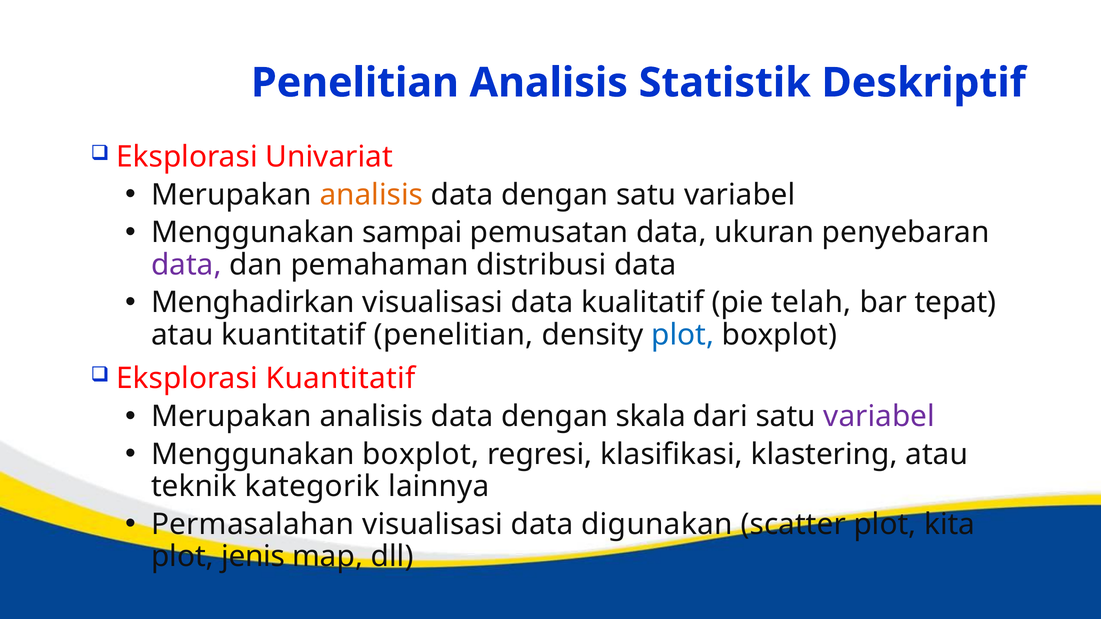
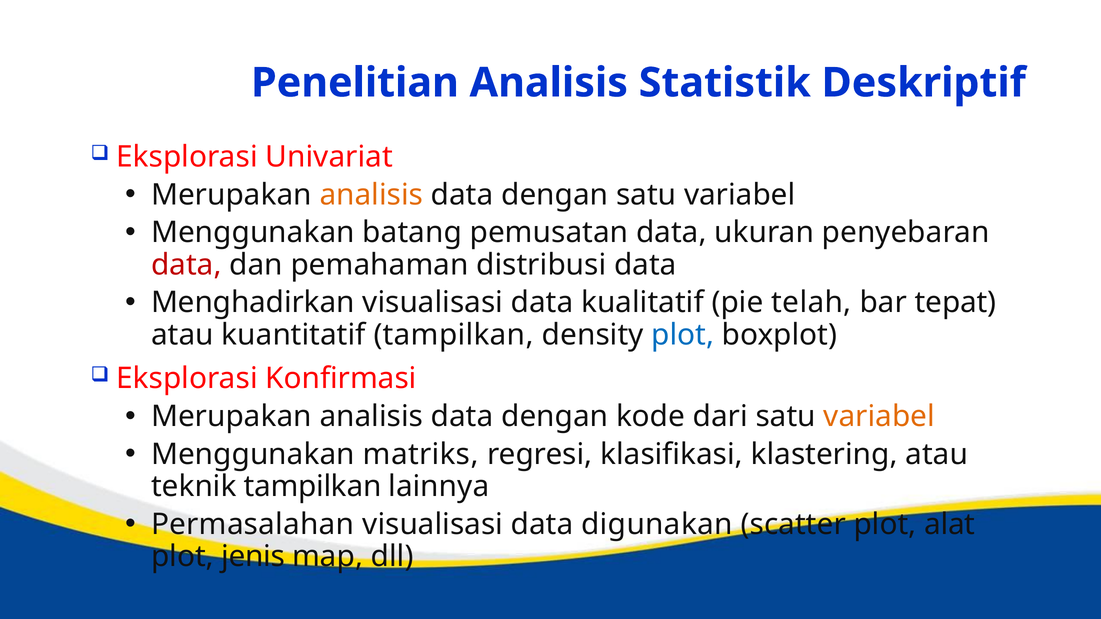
sampai: sampai -> batang
data at (186, 265) colour: purple -> red
kuantitatif penelitian: penelitian -> tampilkan
Eksplorasi Kuantitatif: Kuantitatif -> Konfirmasi
skala: skala -> kode
variabel at (879, 417) colour: purple -> orange
Menggunakan boxplot: boxplot -> matriks
teknik kategorik: kategorik -> tampilkan
kita: kita -> alat
